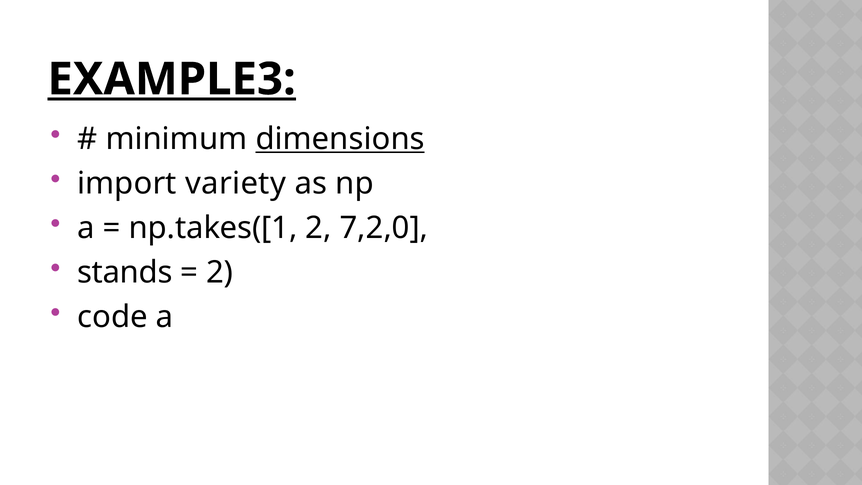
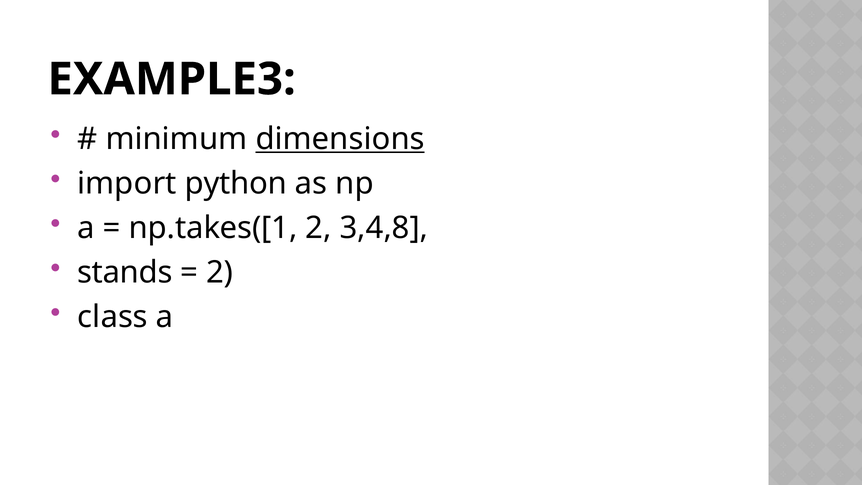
EXAMPLE3 underline: present -> none
variety: variety -> python
7,2,0: 7,2,0 -> 3,4,8
code: code -> class
